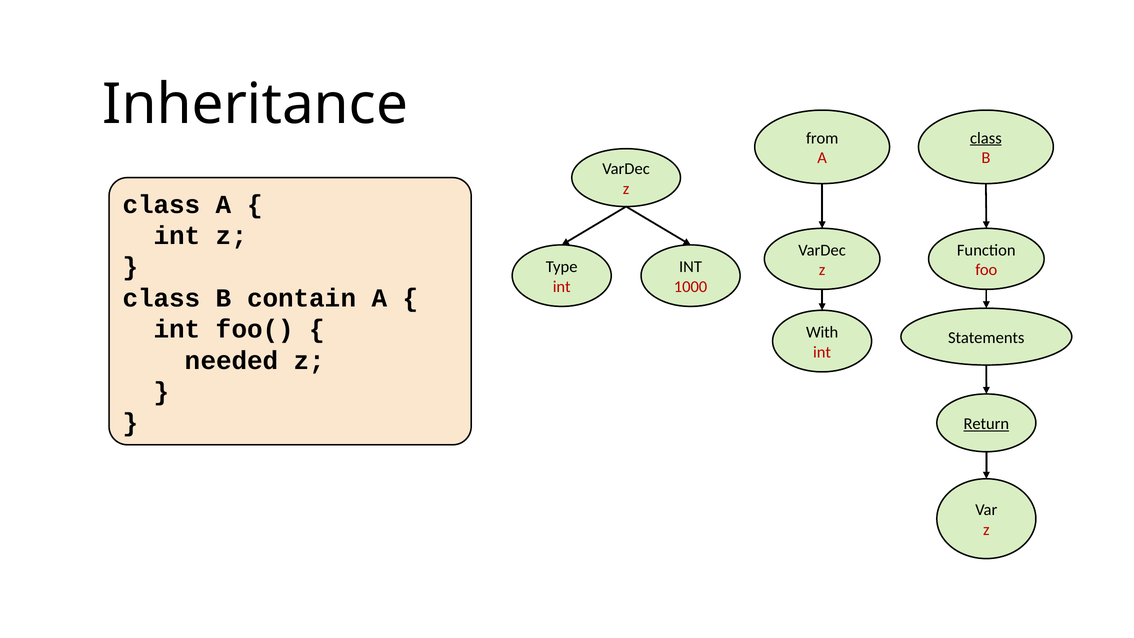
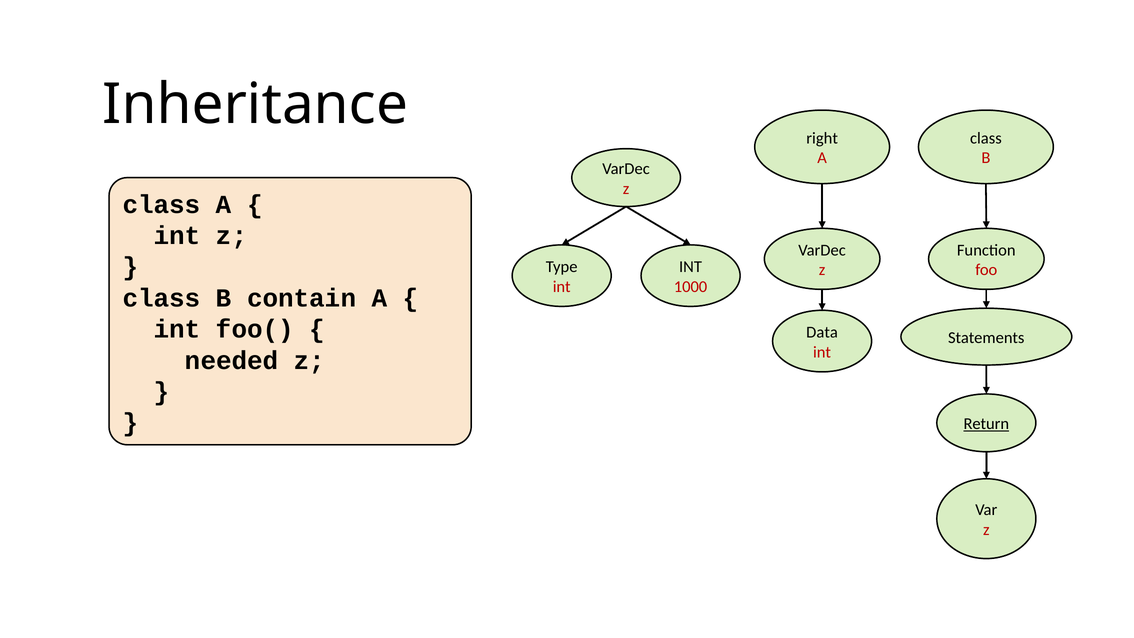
class at (986, 138) underline: present -> none
from: from -> right
With: With -> Data
